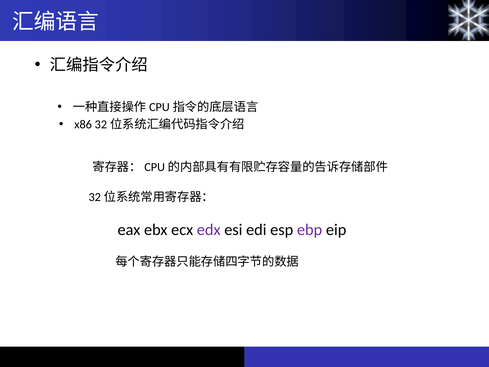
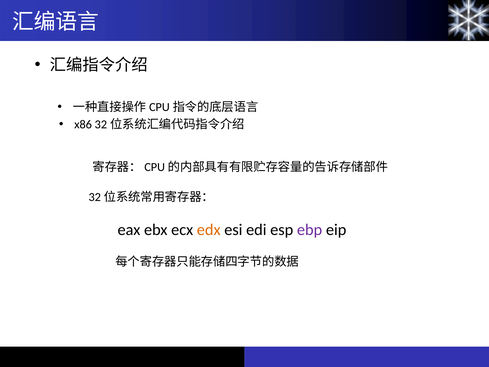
edx colour: purple -> orange
